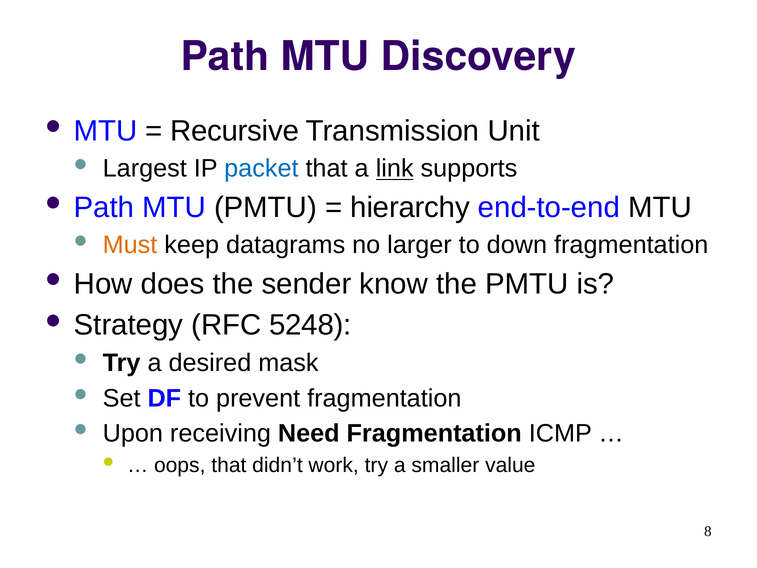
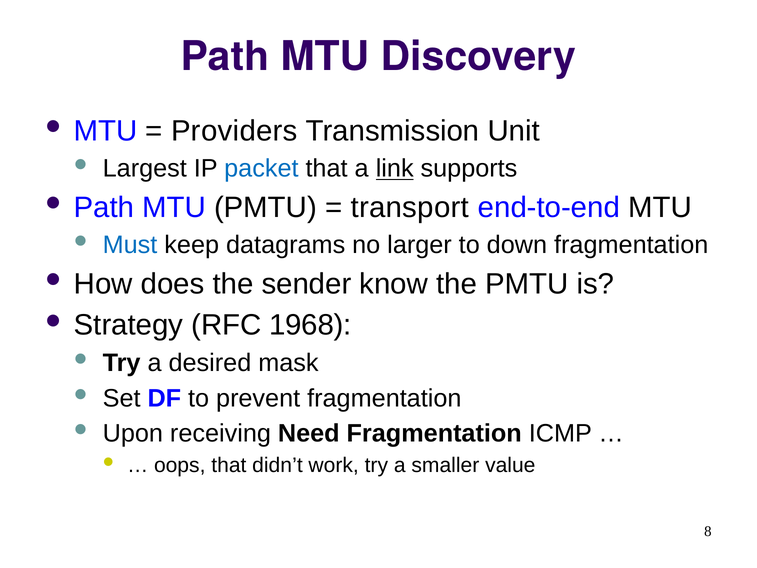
Recursive: Recursive -> Providers
hierarchy: hierarchy -> transport
Must colour: orange -> blue
5248: 5248 -> 1968
